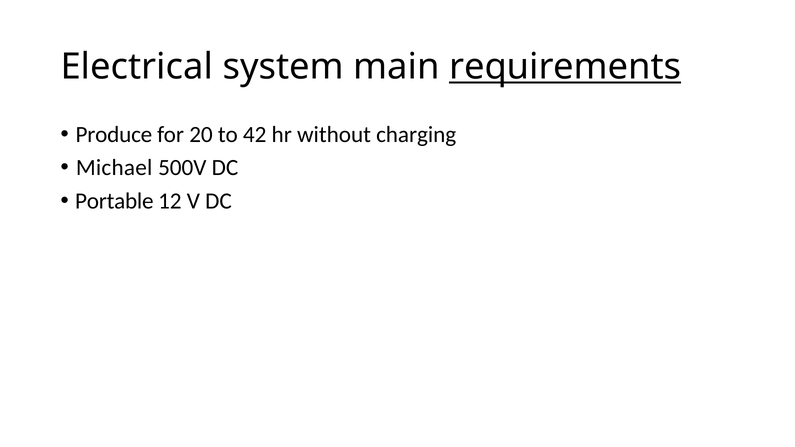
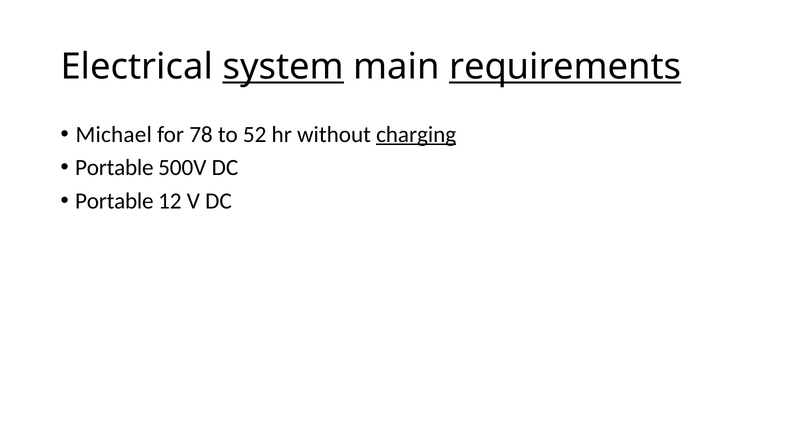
system underline: none -> present
Produce: Produce -> Michael
20: 20 -> 78
42: 42 -> 52
charging underline: none -> present
Michael at (114, 168): Michael -> Portable
